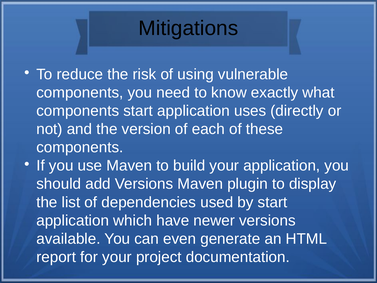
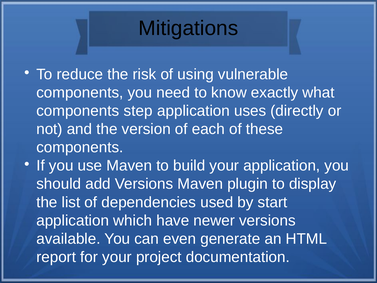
components start: start -> step
